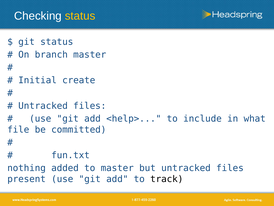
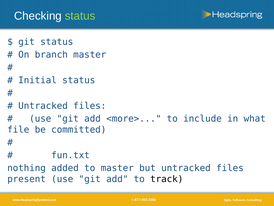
status at (80, 16) colour: yellow -> light green
Initial create: create -> status
<help>: <help> -> <more>
